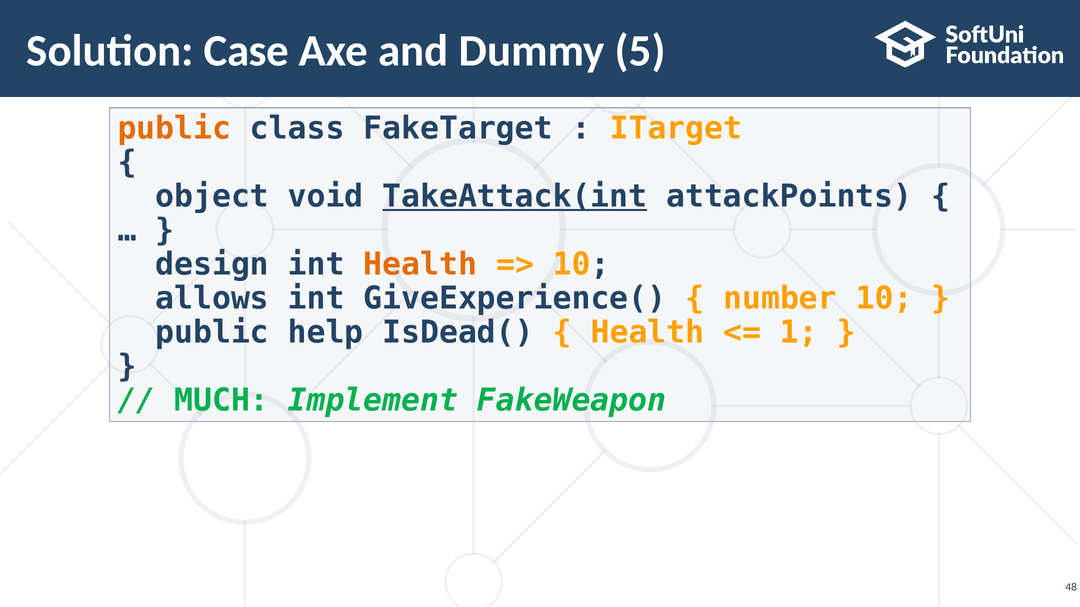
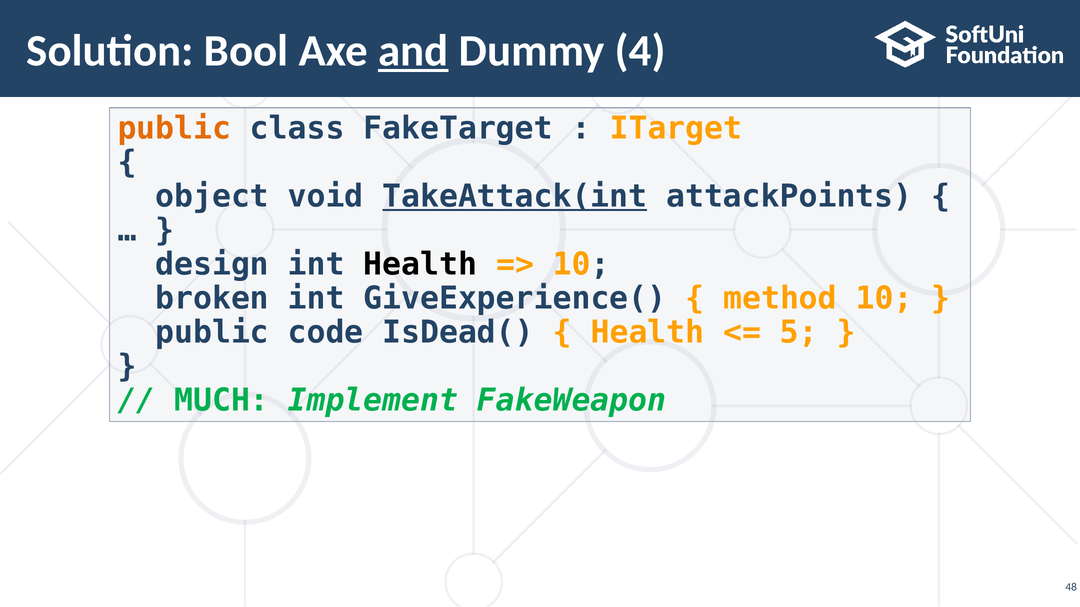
Case: Case -> Bool
and underline: none -> present
5: 5 -> 4
Health at (420, 265) colour: orange -> black
allows: allows -> broken
number: number -> method
help: help -> code
1: 1 -> 5
